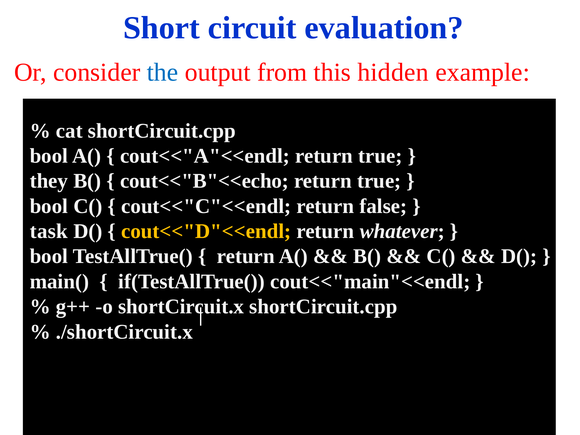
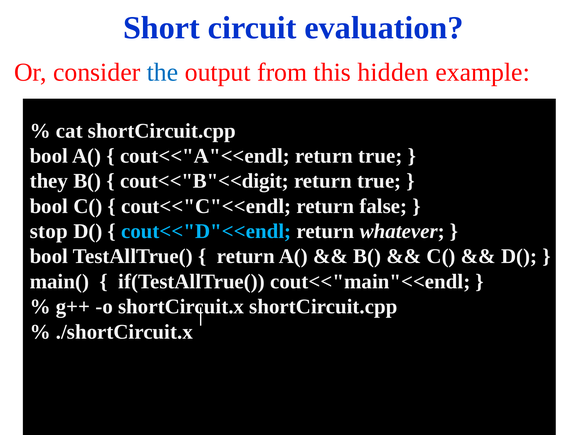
cout<<"B"<<echo: cout<<"B"<<echo -> cout<<"B"<<digit
task: task -> stop
cout<<"D"<<endl colour: yellow -> light blue
